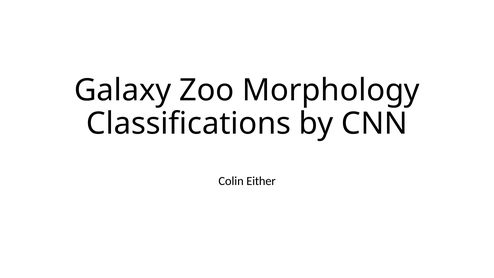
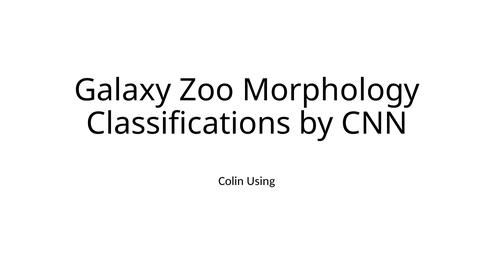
Either: Either -> Using
